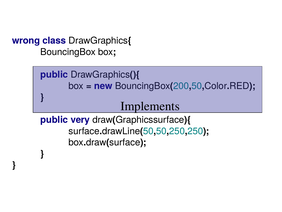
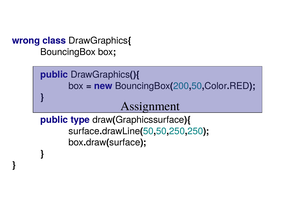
Implements: Implements -> Assignment
very: very -> type
